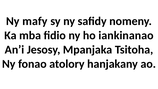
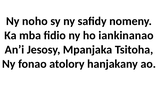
mafy: mafy -> noho
